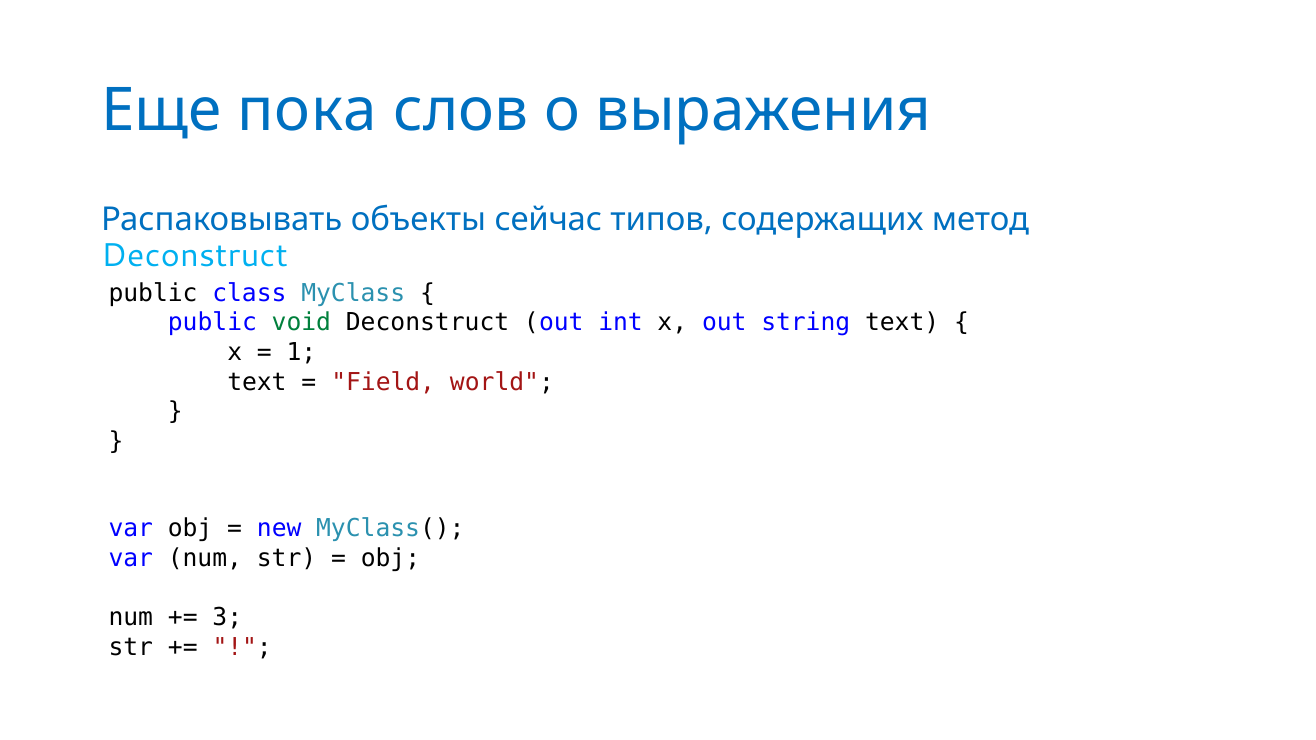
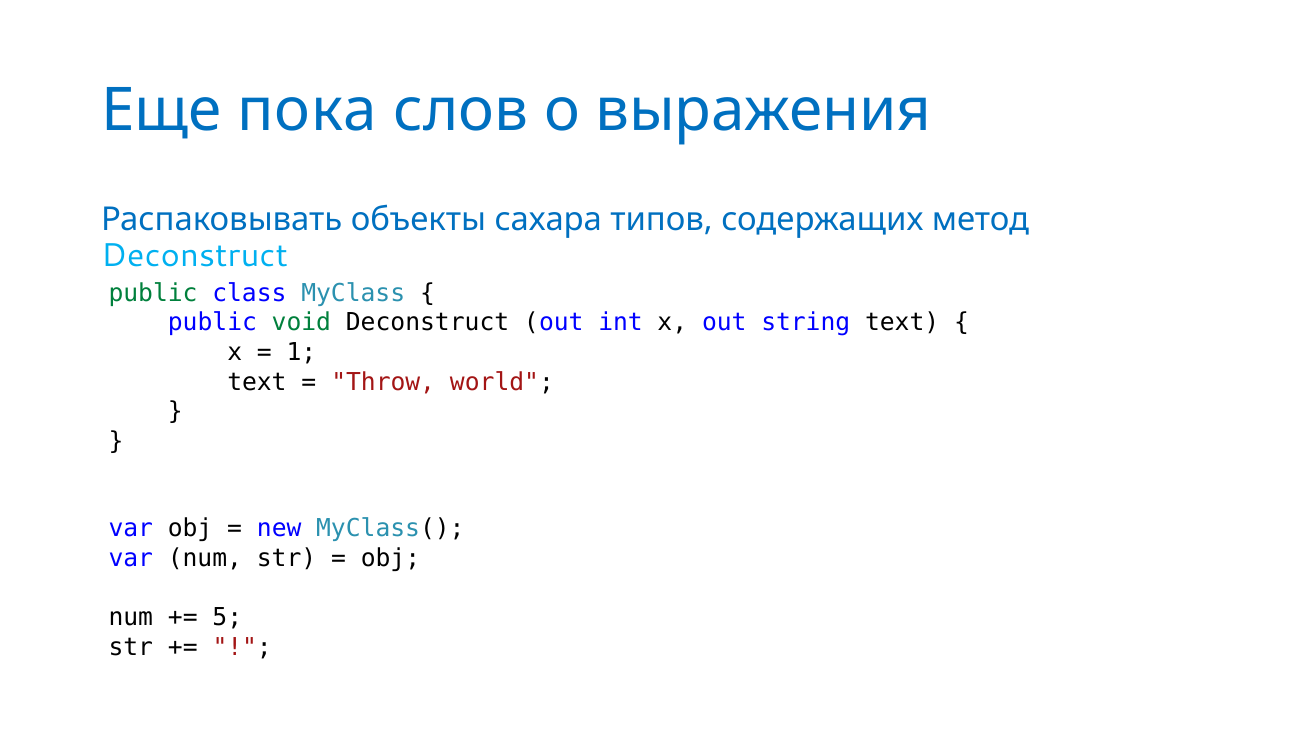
сейчас: сейчас -> сахара
public at (153, 293) colour: black -> green
Field: Field -> Throw
3: 3 -> 5
